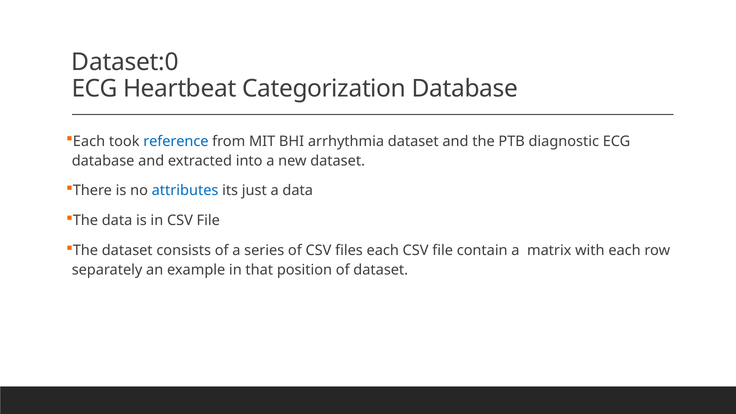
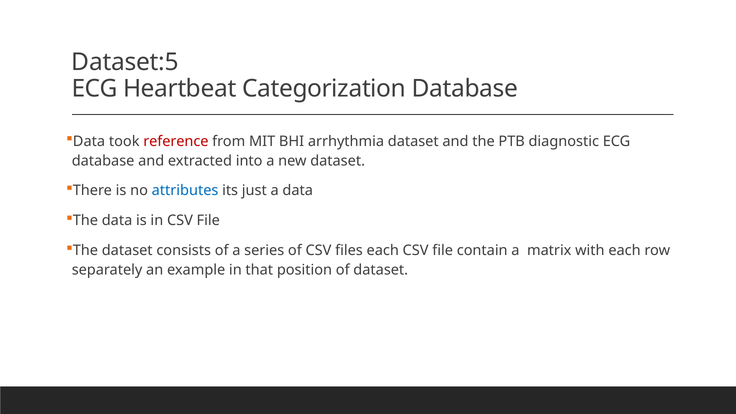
Dataset:0: Dataset:0 -> Dataset:5
Each at (89, 142): Each -> Data
reference colour: blue -> red
